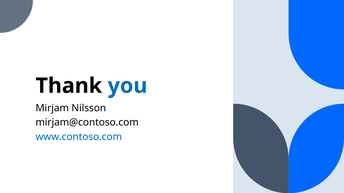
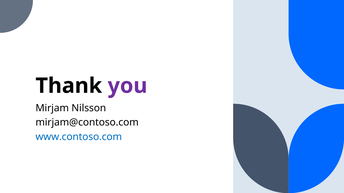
you colour: blue -> purple
